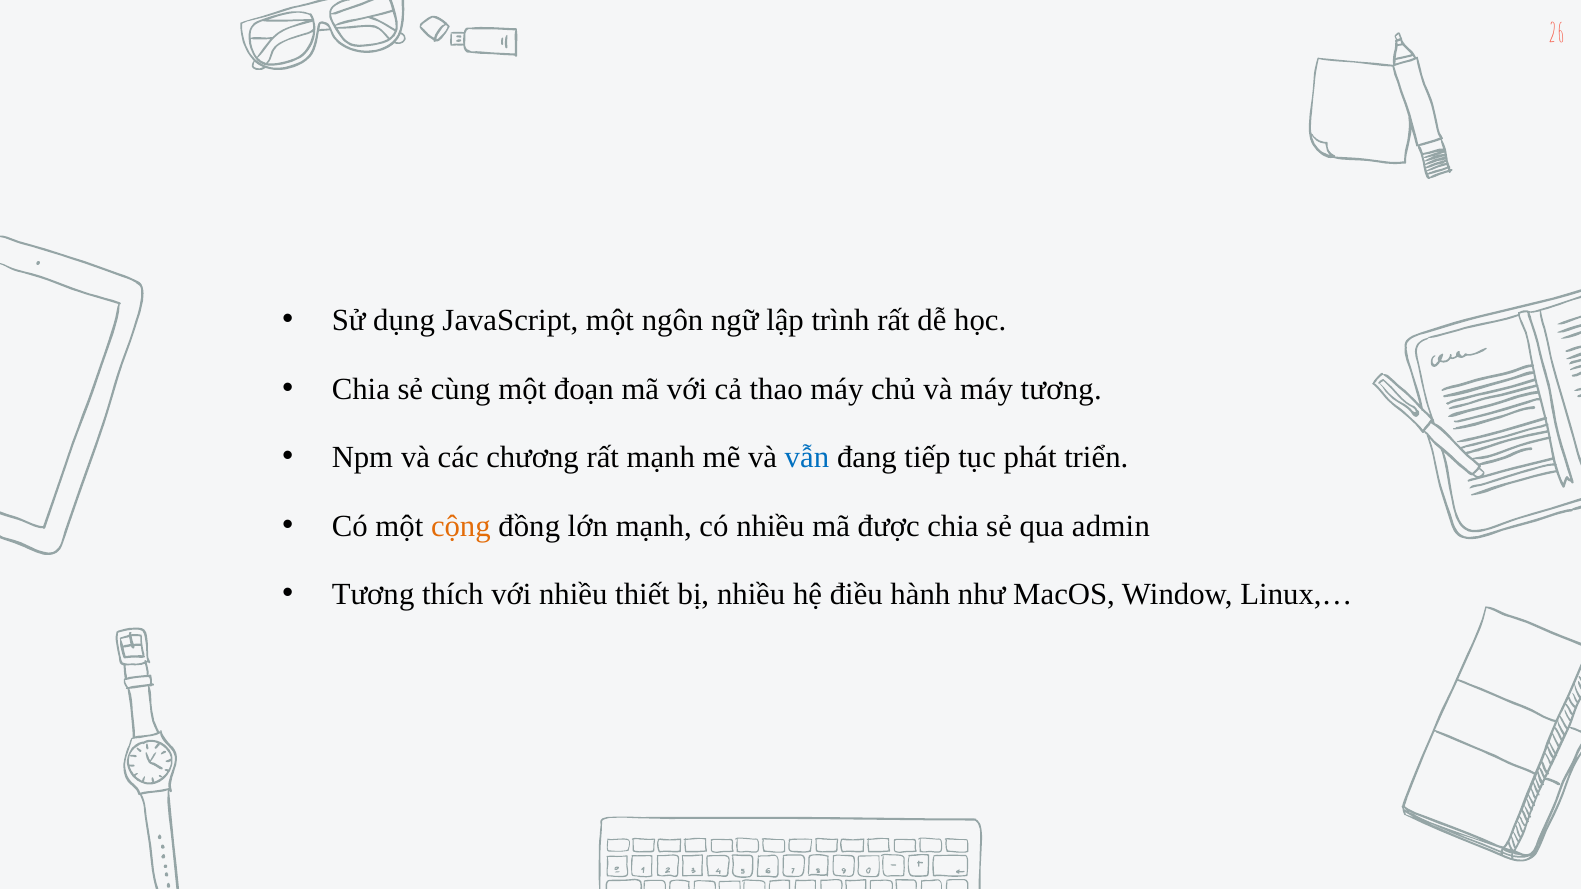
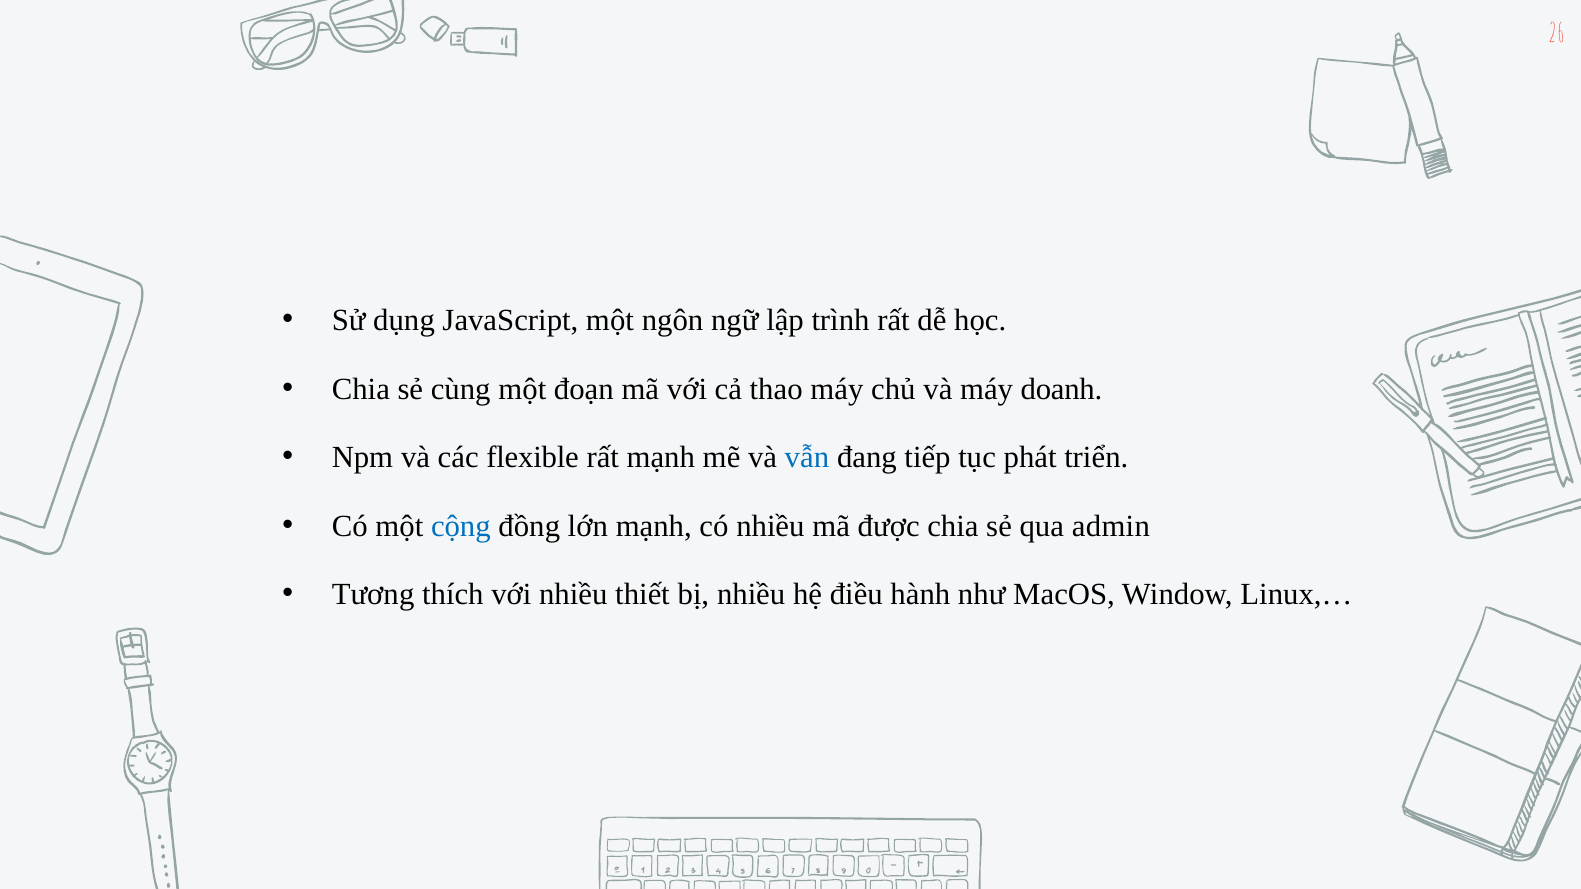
máy tương: tương -> doanh
chương: chương -> flexible
cộng colour: orange -> blue
